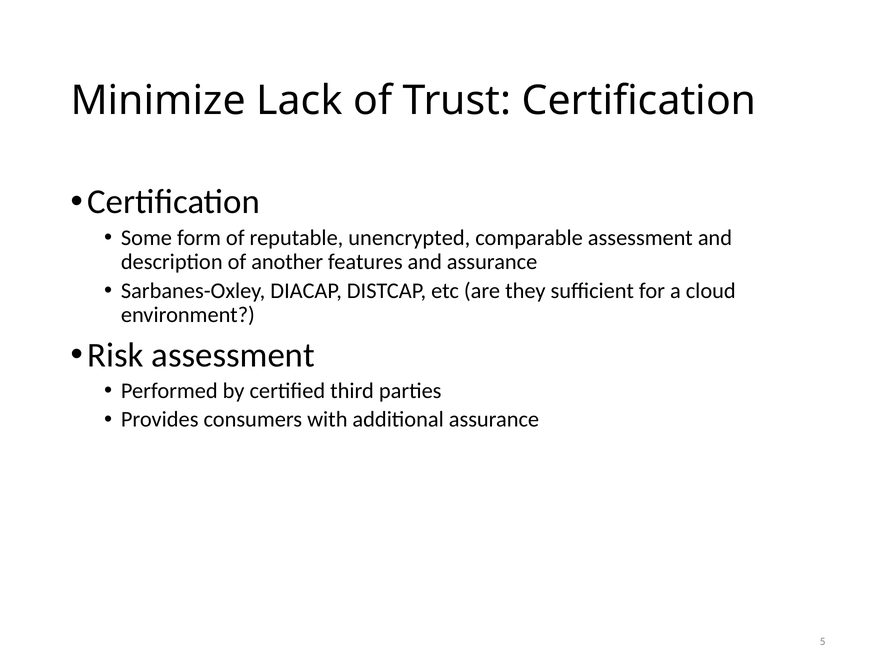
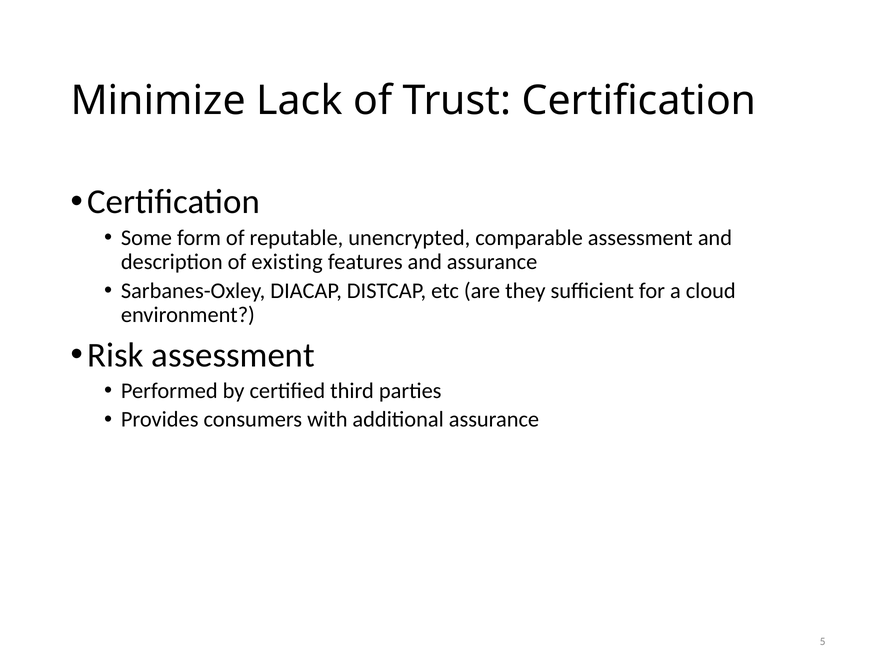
another: another -> existing
